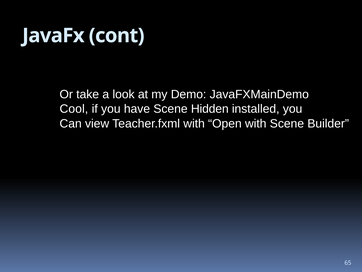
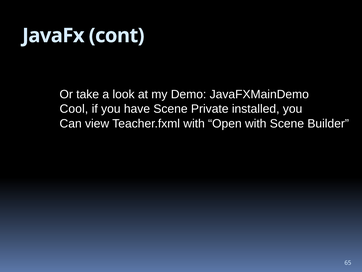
Hidden: Hidden -> Private
